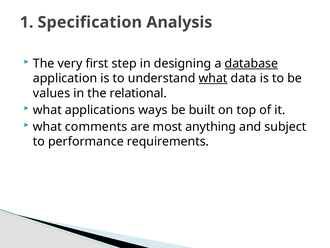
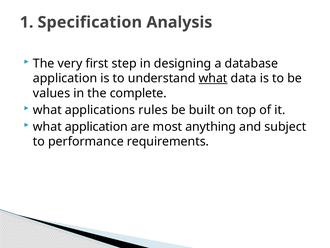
database underline: present -> none
relational: relational -> complete
ways: ways -> rules
what comments: comments -> application
